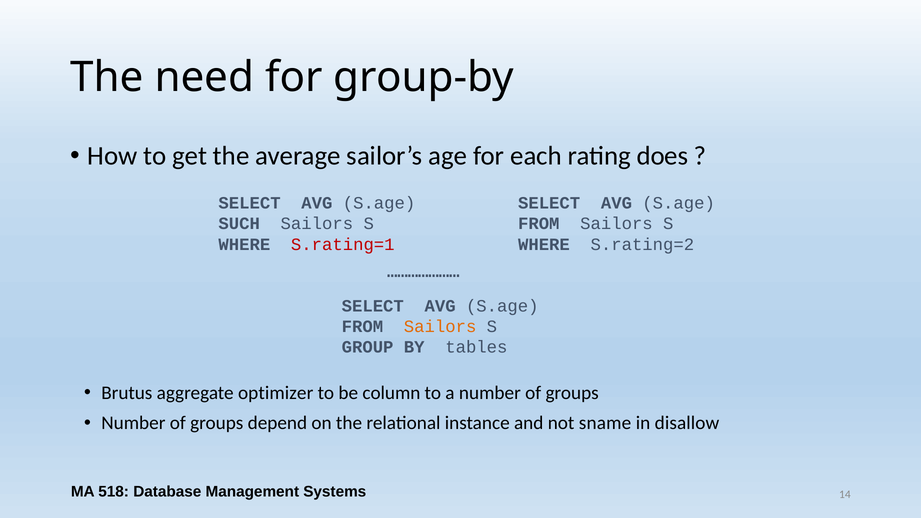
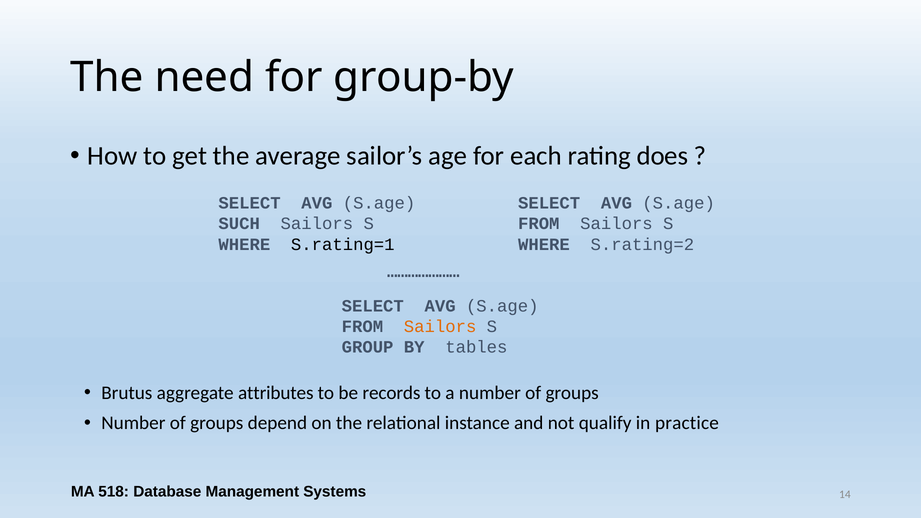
S.rating=1 colour: red -> black
optimizer: optimizer -> attributes
column: column -> records
sname: sname -> qualify
disallow: disallow -> practice
